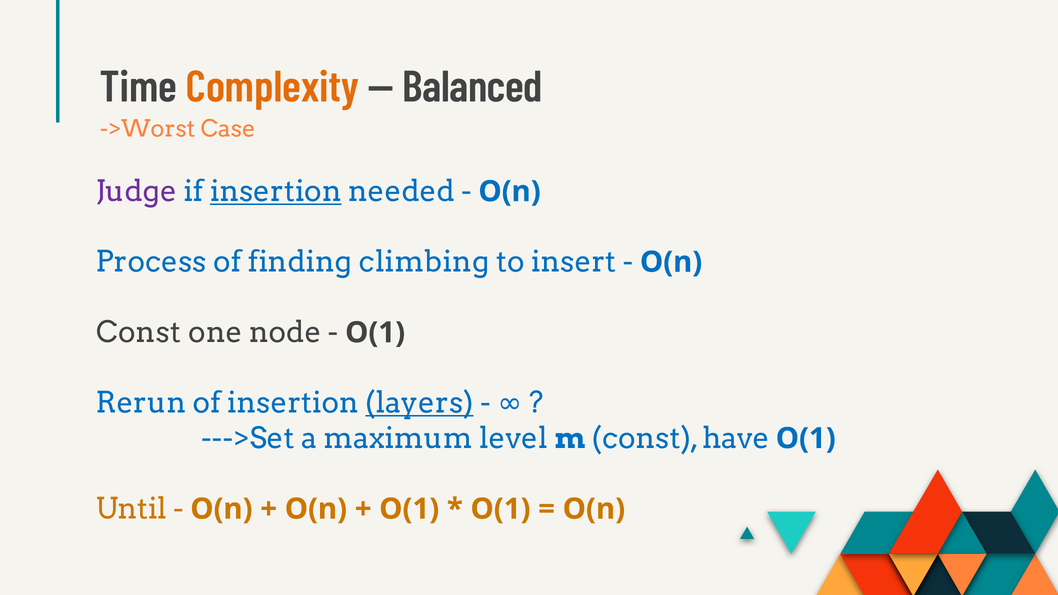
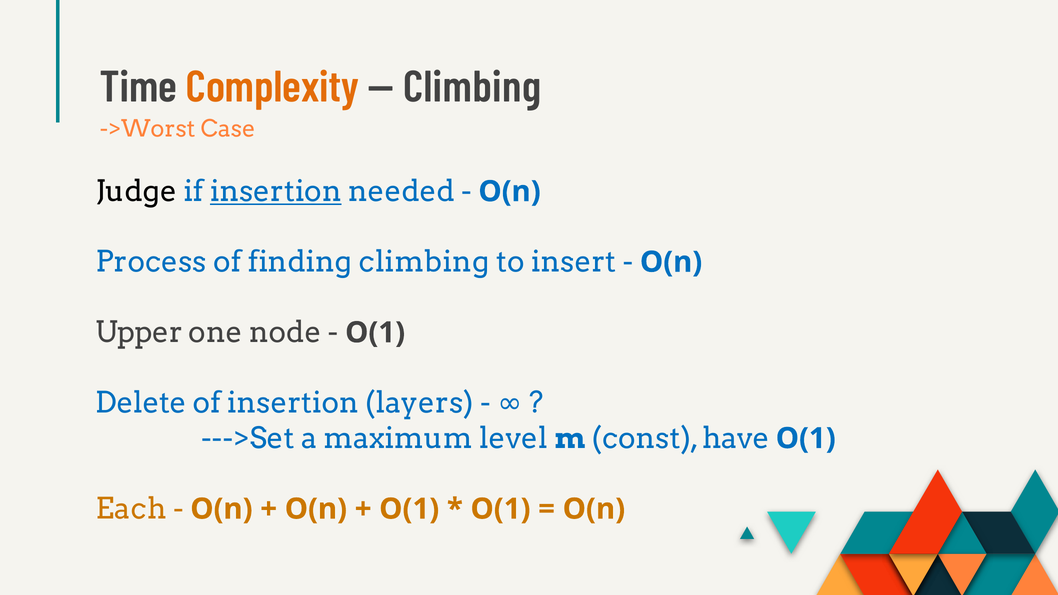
Balanced at (473, 87): Balanced -> Climbing
Judge colour: purple -> black
Const at (139, 333): Const -> Upper
Rerun: Rerun -> Delete
layers underline: present -> none
Until: Until -> Each
